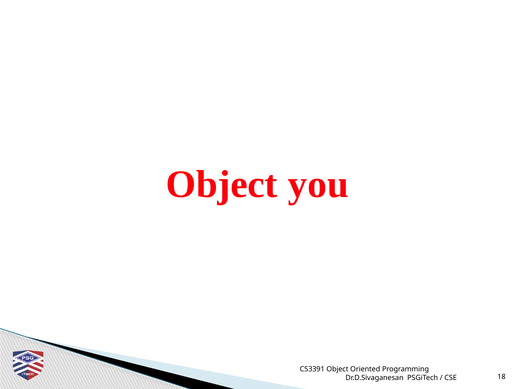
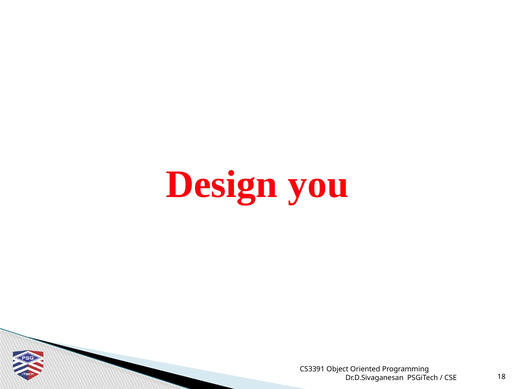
Object at (222, 184): Object -> Design
